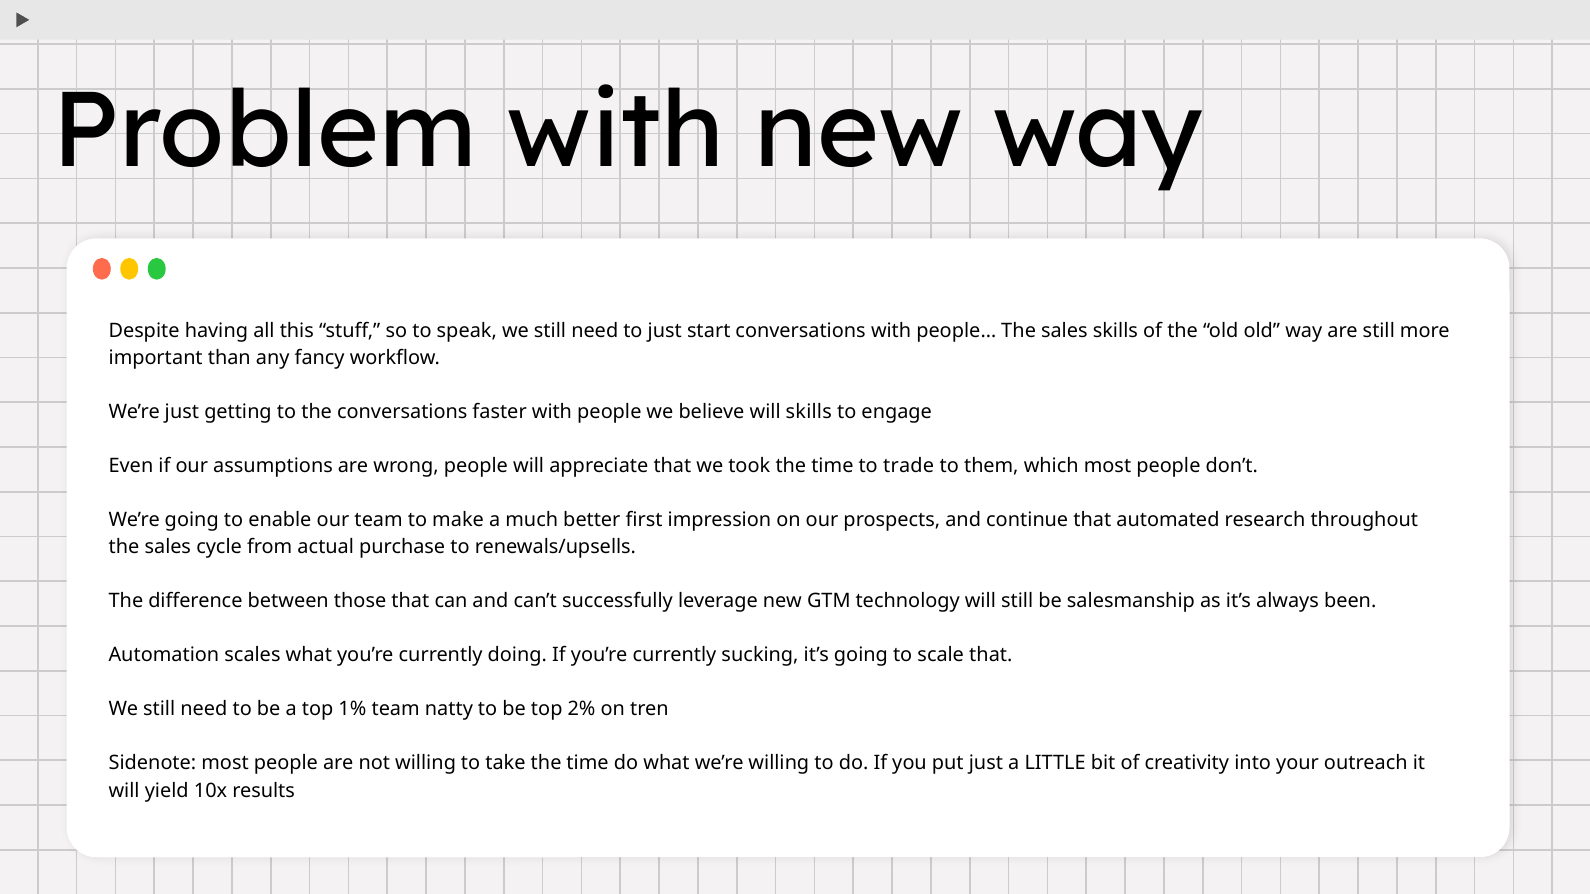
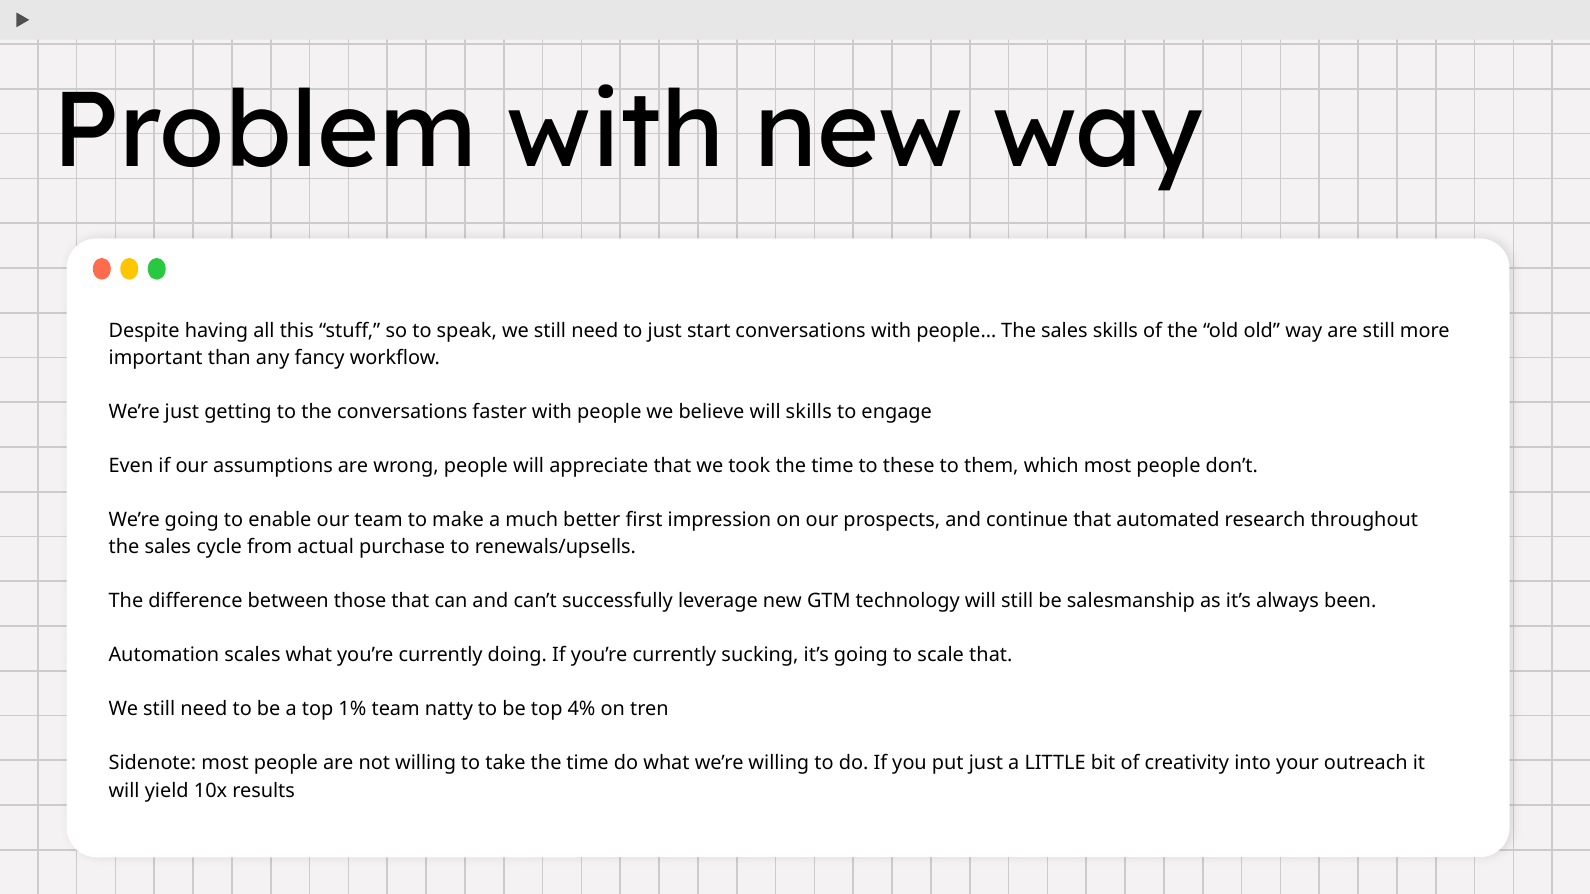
trade: trade -> these
2%: 2% -> 4%
